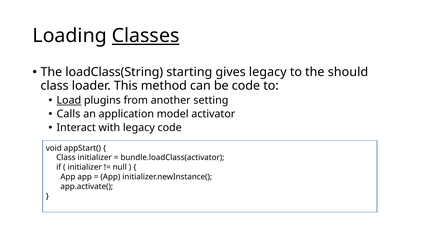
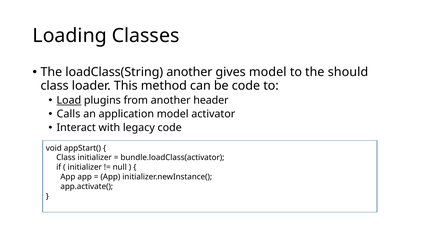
Classes underline: present -> none
loadClass(String starting: starting -> another
gives legacy: legacy -> model
setting: setting -> header
